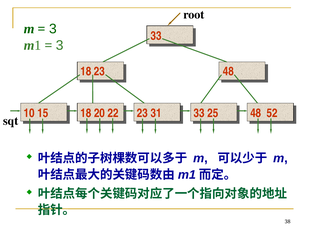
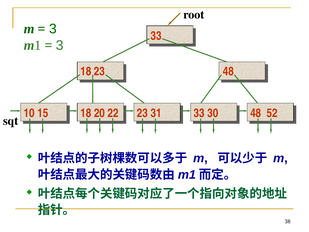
25: 25 -> 30
